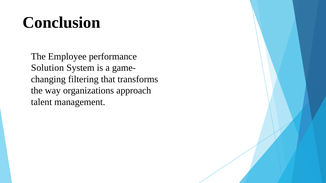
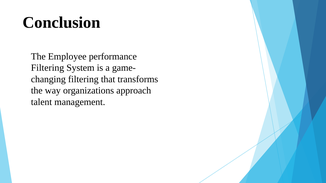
Solution at (47, 68): Solution -> Filtering
